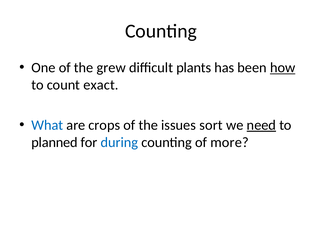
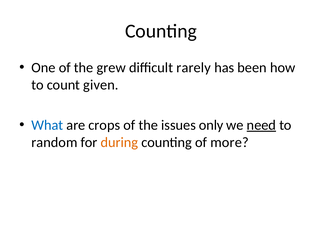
plants: plants -> rarely
how underline: present -> none
exact: exact -> given
sort: sort -> only
planned: planned -> random
during colour: blue -> orange
